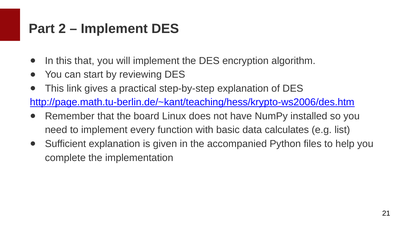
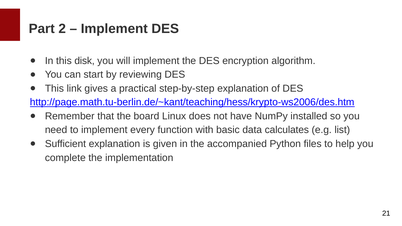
this that: that -> disk
